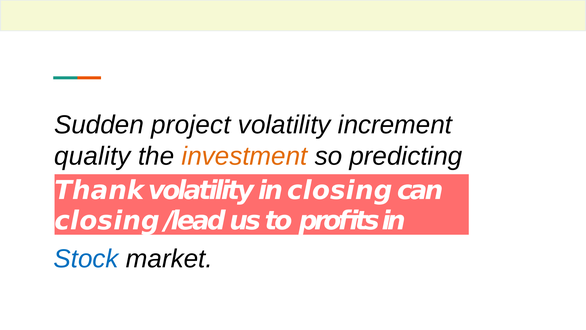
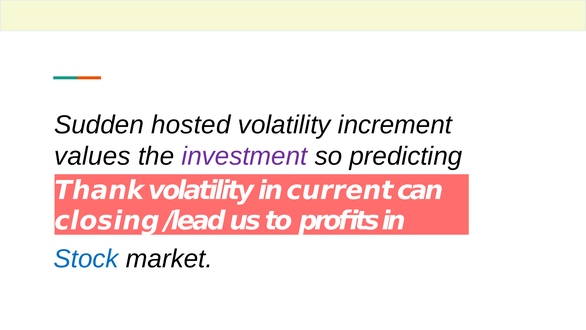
project: project -> hosted
quality: quality -> values
investment colour: orange -> purple
in closing: closing -> current
